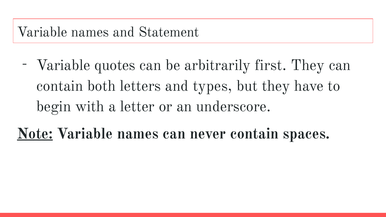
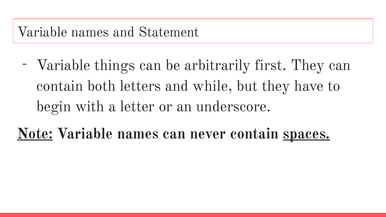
quotes: quotes -> things
types: types -> while
spaces underline: none -> present
